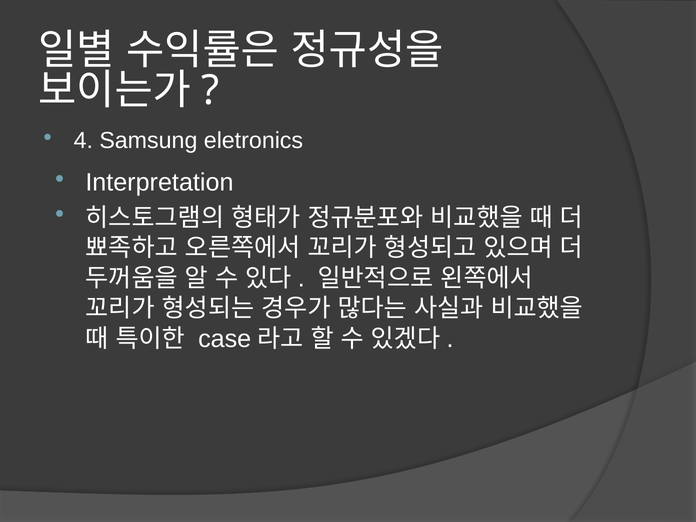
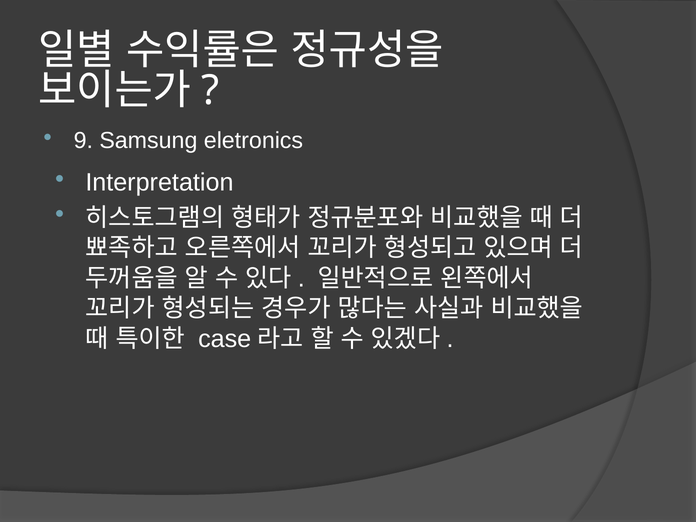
4: 4 -> 9
